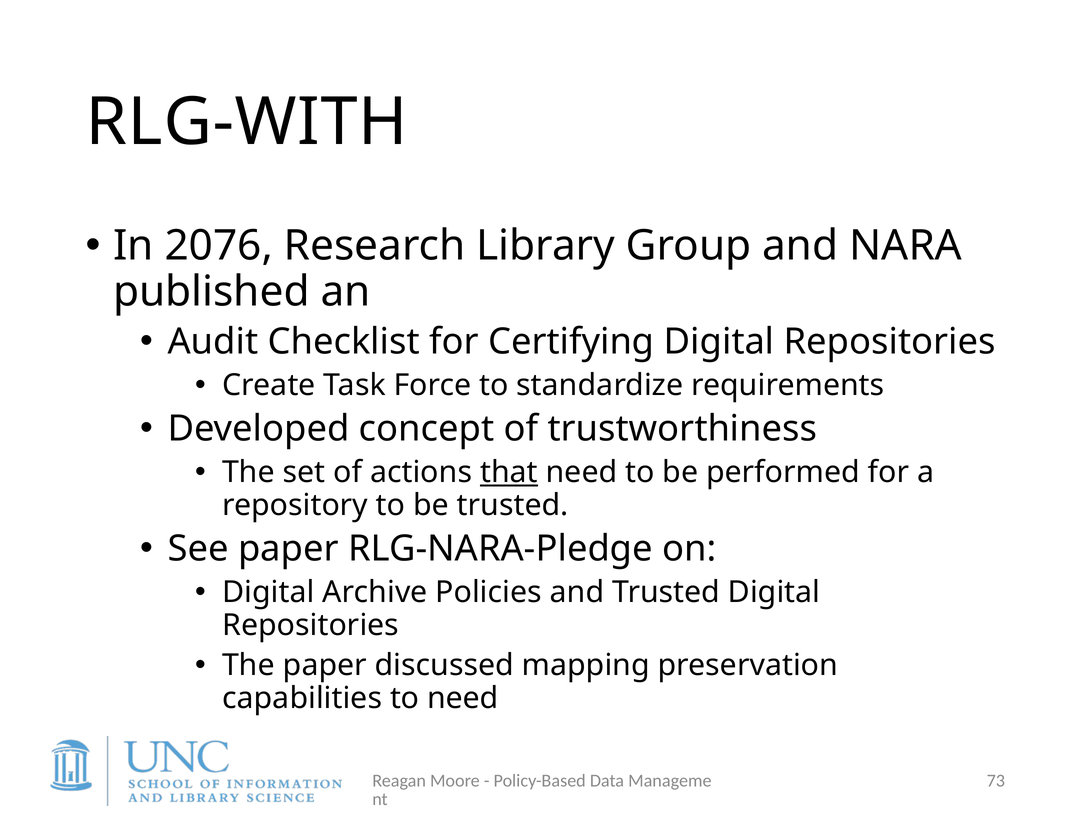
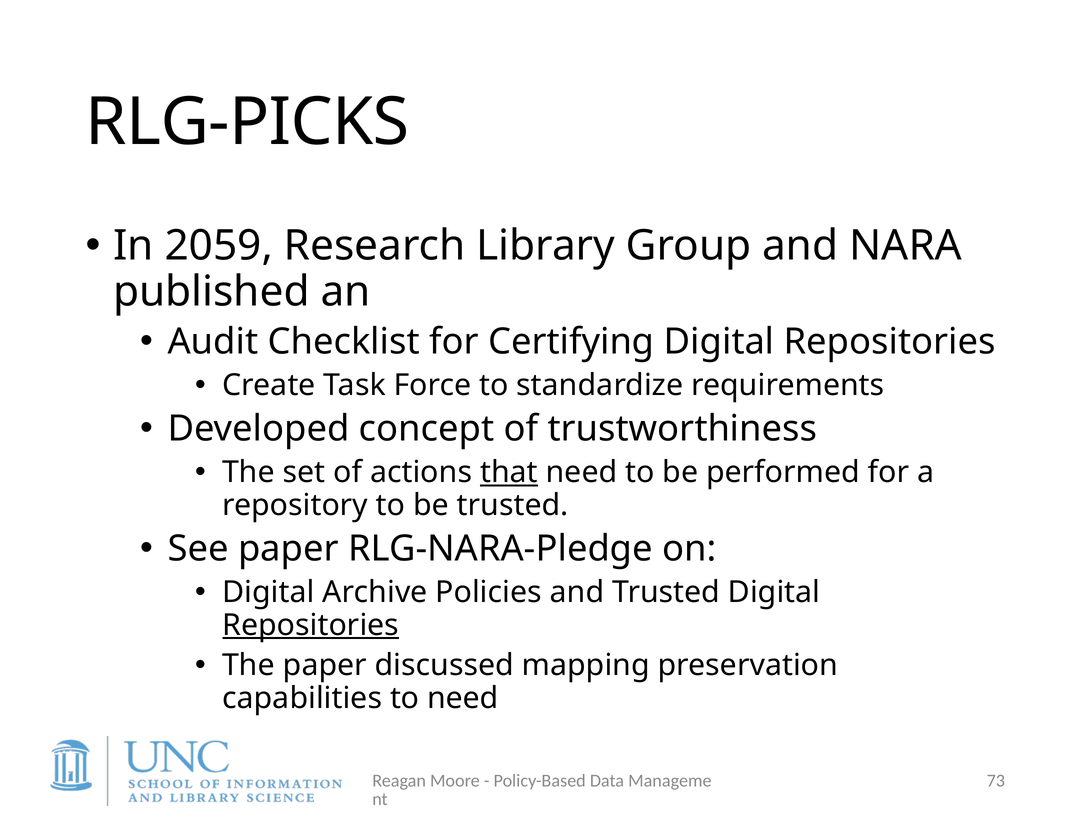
RLG-WITH: RLG-WITH -> RLG-PICKS
2076: 2076 -> 2059
Repositories at (311, 625) underline: none -> present
